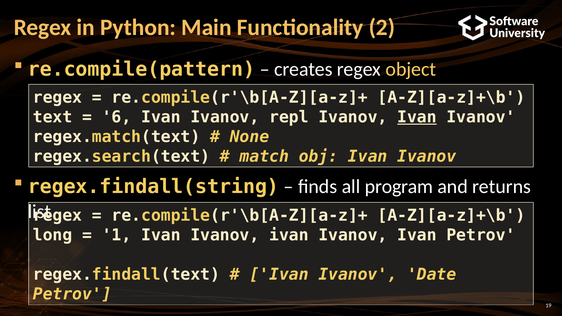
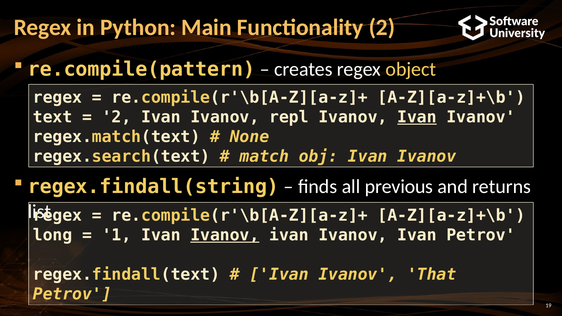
6 at (117, 117): 6 -> 2
program: program -> previous
Ivanov at (225, 235) underline: none -> present
Date: Date -> That
